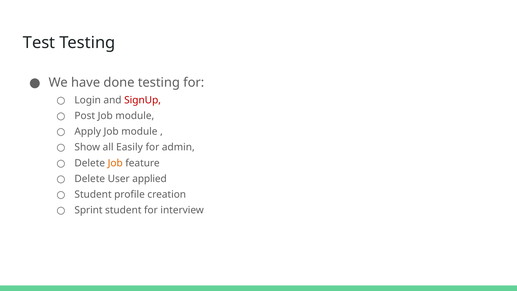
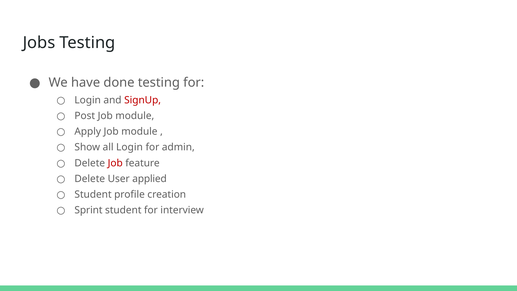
Test: Test -> Jobs
all Easily: Easily -> Login
Job at (115, 163) colour: orange -> red
